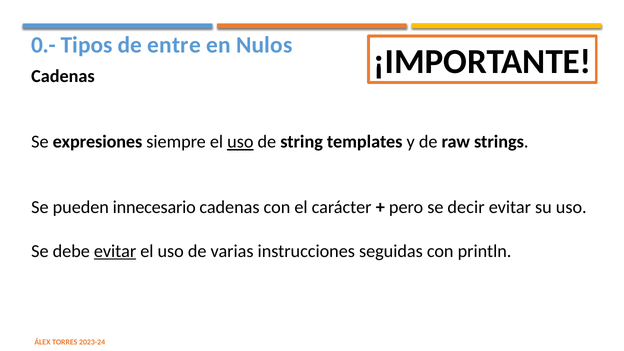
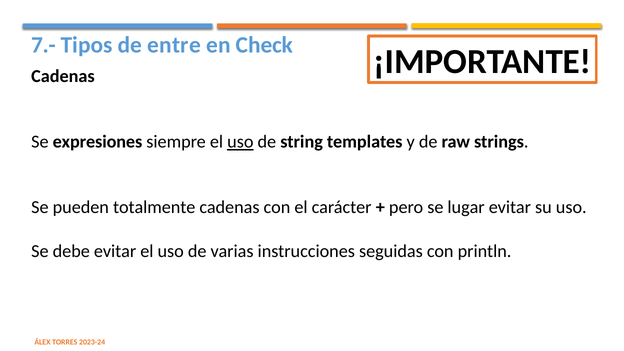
0.-: 0.- -> 7.-
Nulos: Nulos -> Check
innecesario: innecesario -> totalmente
decir: decir -> lugar
evitar at (115, 251) underline: present -> none
